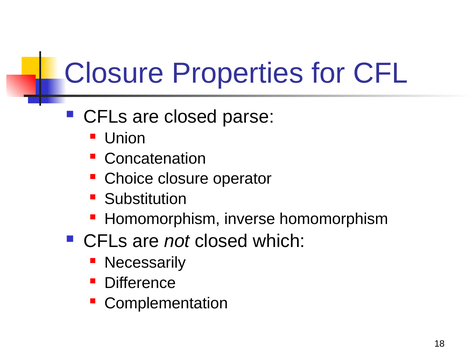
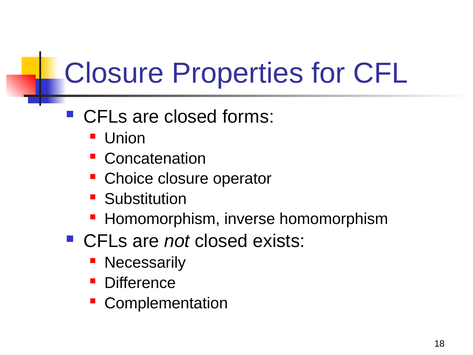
parse: parse -> forms
which: which -> exists
